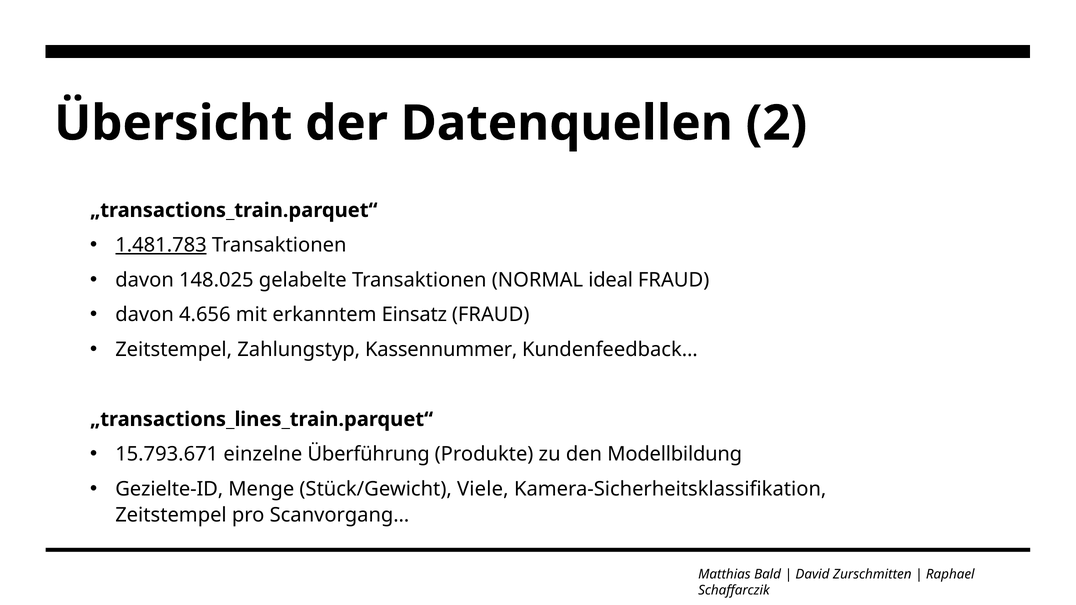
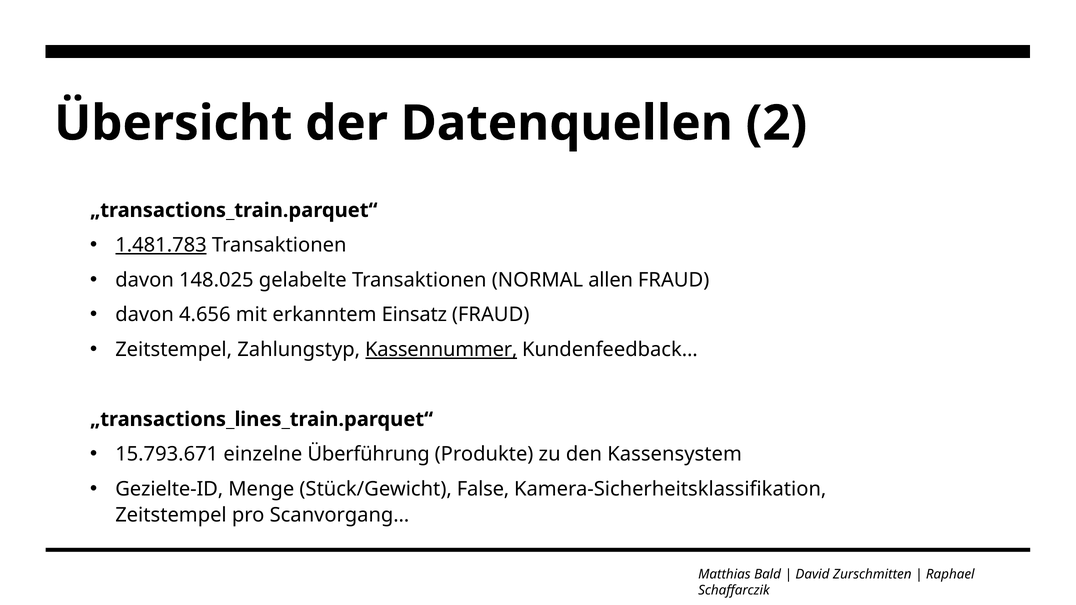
ideal: ideal -> allen
Kassennummer underline: none -> present
Modellbildung: Modellbildung -> Kassensystem
Viele: Viele -> False
